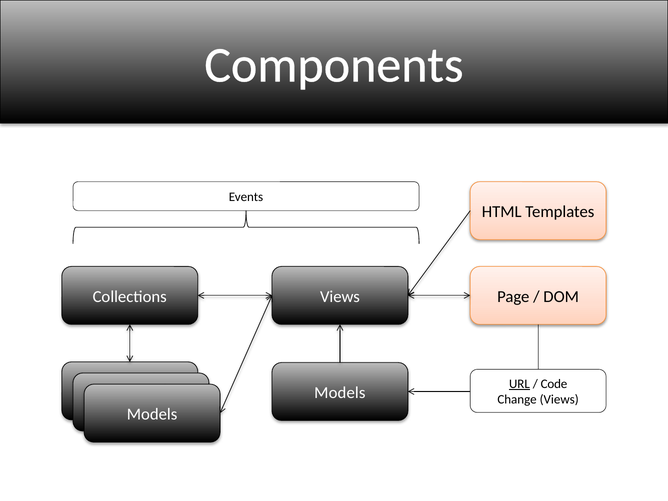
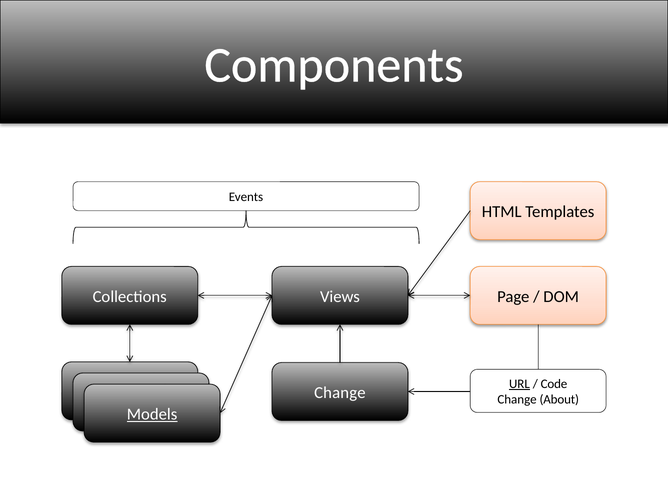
Models at (340, 393): Models -> Change
Change Views: Views -> About
Models at (152, 414) underline: none -> present
